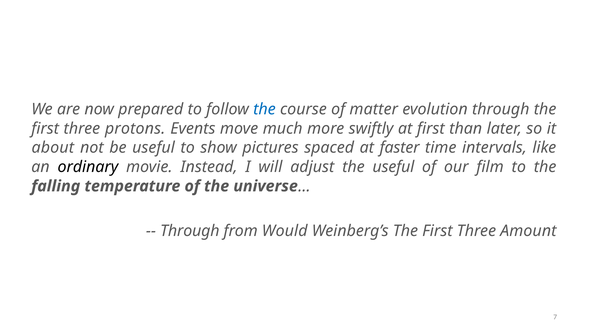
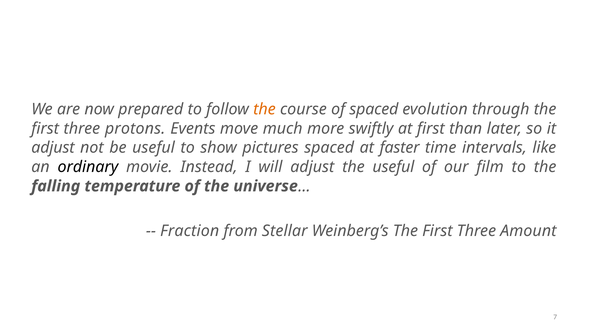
the at (264, 109) colour: blue -> orange
of matter: matter -> spaced
about at (53, 148): about -> adjust
Through at (190, 231): Through -> Fraction
Would: Would -> Stellar
